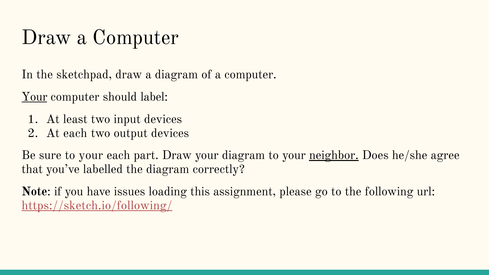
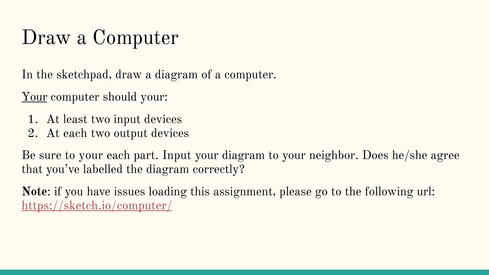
should label: label -> your
part Draw: Draw -> Input
neighbor underline: present -> none
https://sketch.io/following/: https://sketch.io/following/ -> https://sketch.io/computer/
